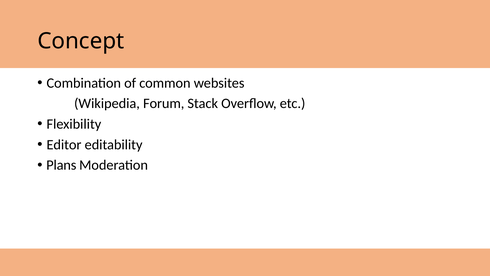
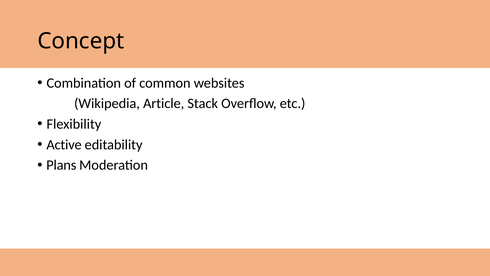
Forum: Forum -> Article
Editor: Editor -> Active
